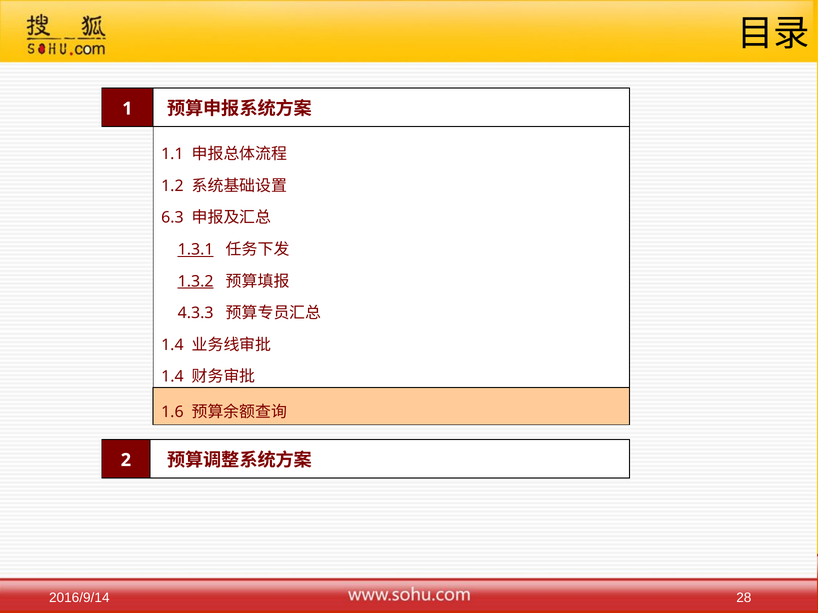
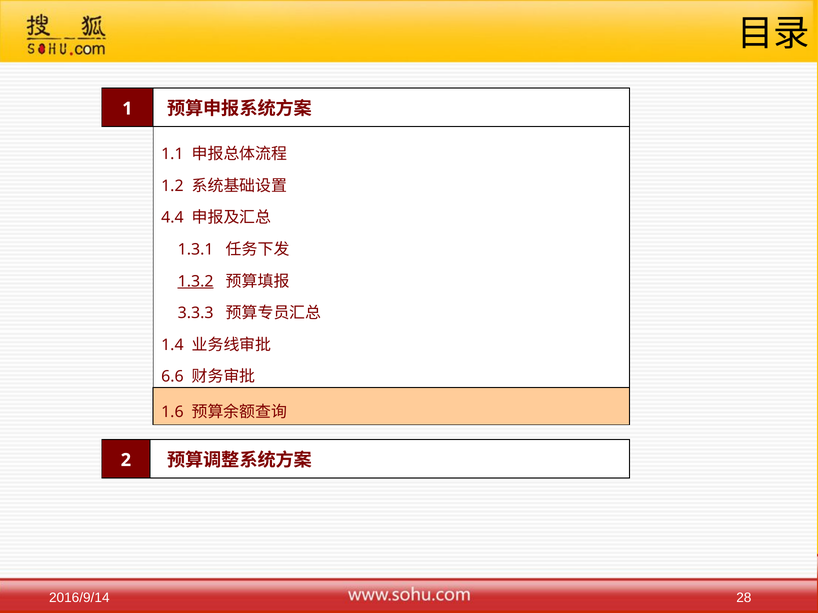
6.3: 6.3 -> 4.4
1.3.1 underline: present -> none
4.3.3: 4.3.3 -> 3.3.3
1.4 at (172, 377): 1.4 -> 6.6
